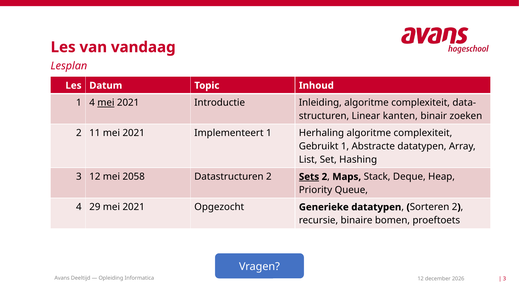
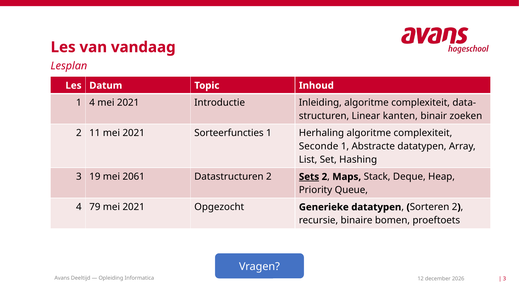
mei at (106, 103) underline: present -> none
Implementeert: Implementeert -> Sorteerfuncties
Gebruikt: Gebruikt -> Seconde
3 12: 12 -> 19
2058: 2058 -> 2061
29: 29 -> 79
